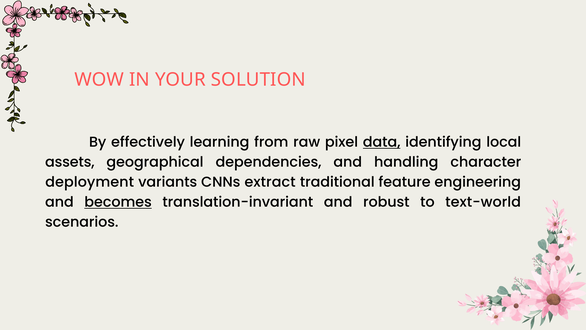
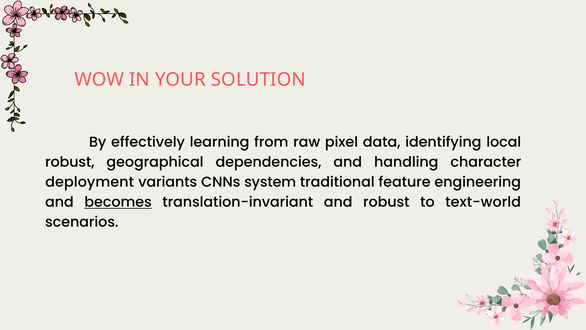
data underline: present -> none
assets at (70, 162): assets -> robust
extract: extract -> system
